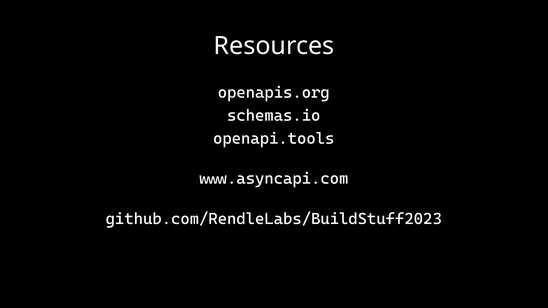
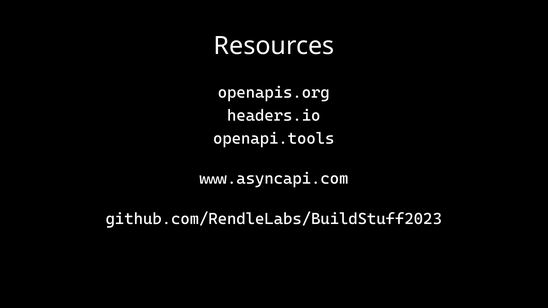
schemas.io: schemas.io -> headers.io
